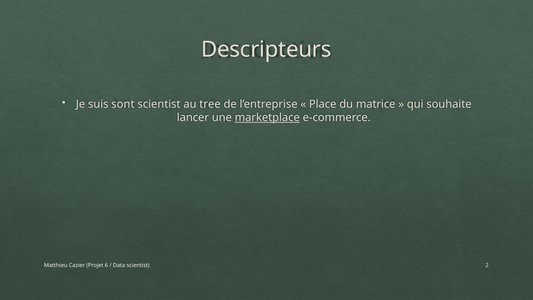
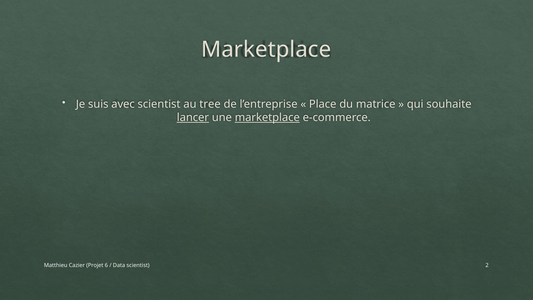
Descripteurs at (266, 49): Descripteurs -> Marketplace
sont: sont -> avec
lancer underline: none -> present
